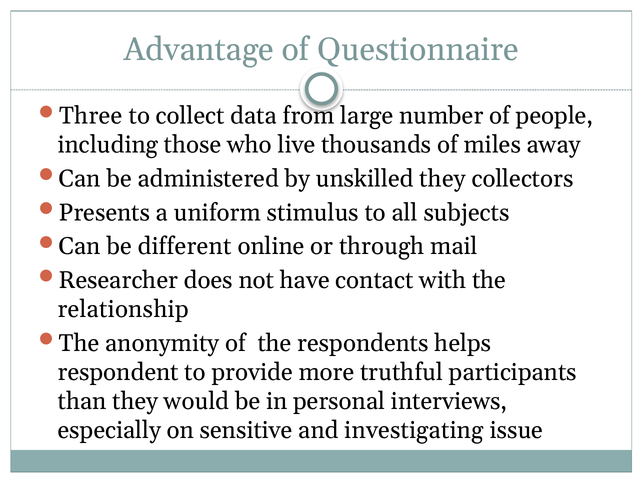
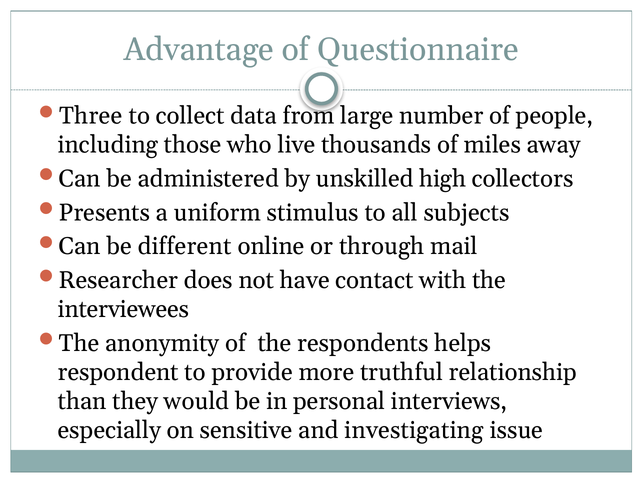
unskilled they: they -> high
relationship: relationship -> interviewees
participants: participants -> relationship
